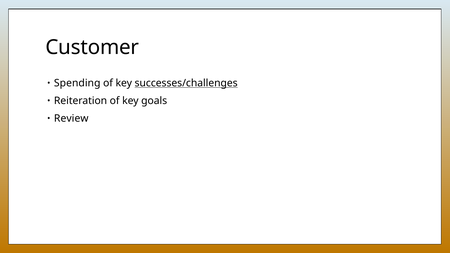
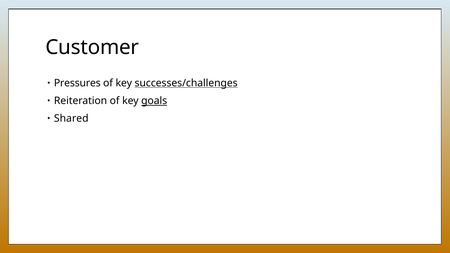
Spending: Spending -> Pressures
goals underline: none -> present
Review: Review -> Shared
